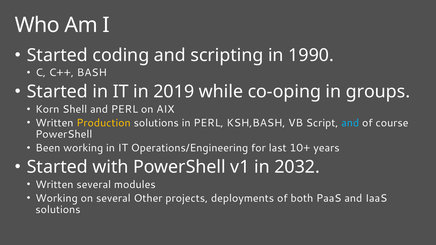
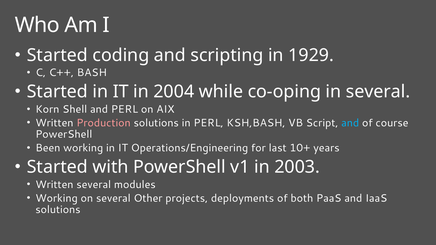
1990: 1990 -> 1929
2019: 2019 -> 2004
in groups: groups -> several
Production colour: yellow -> pink
2032: 2032 -> 2003
